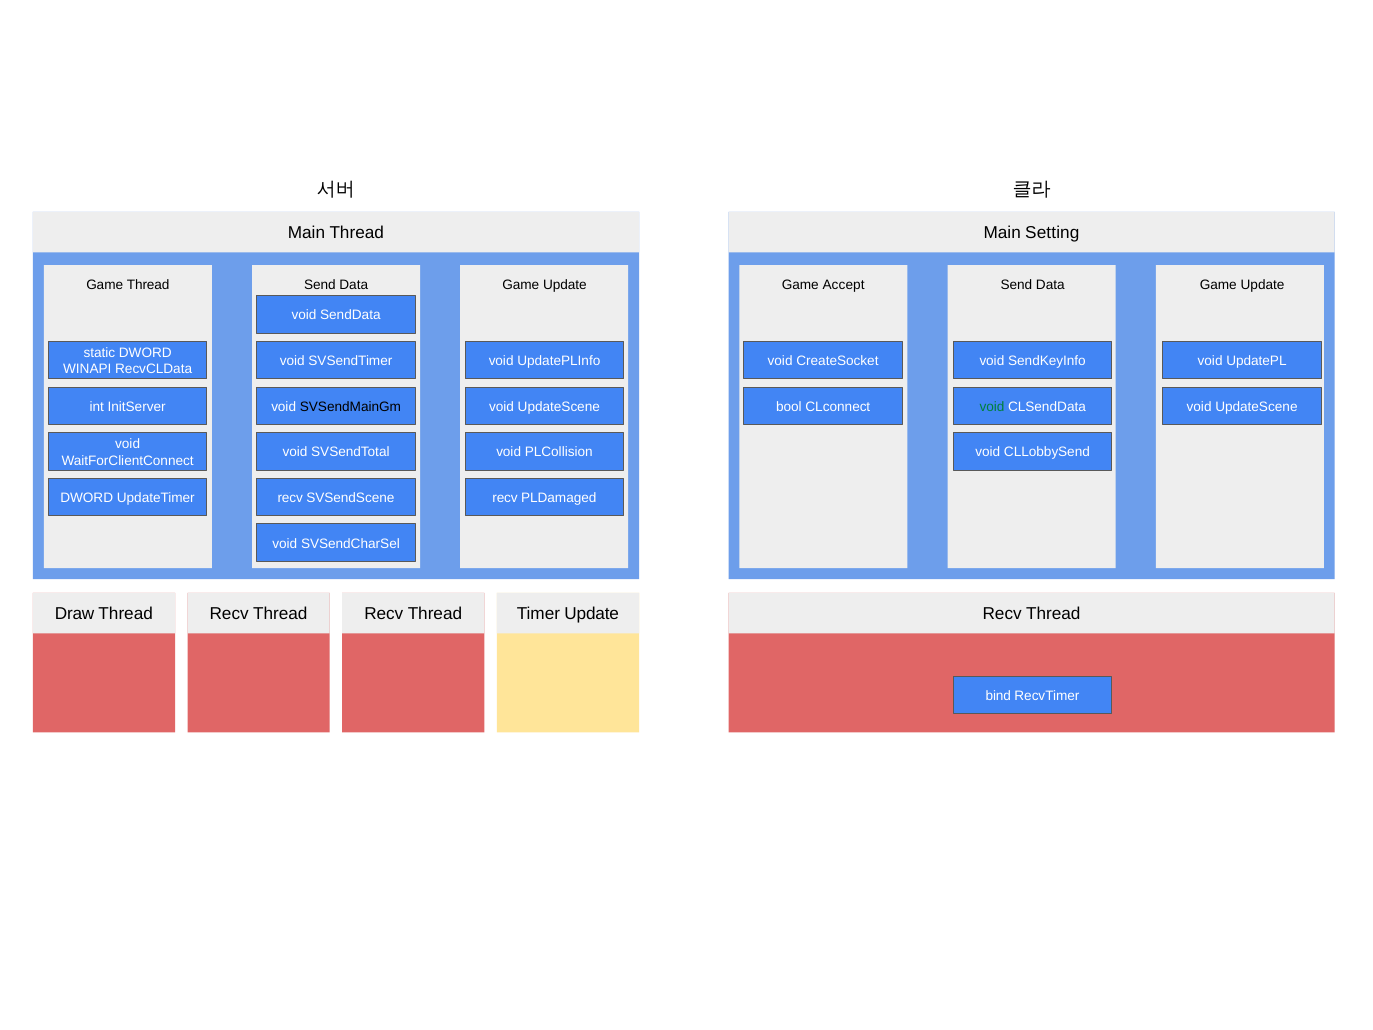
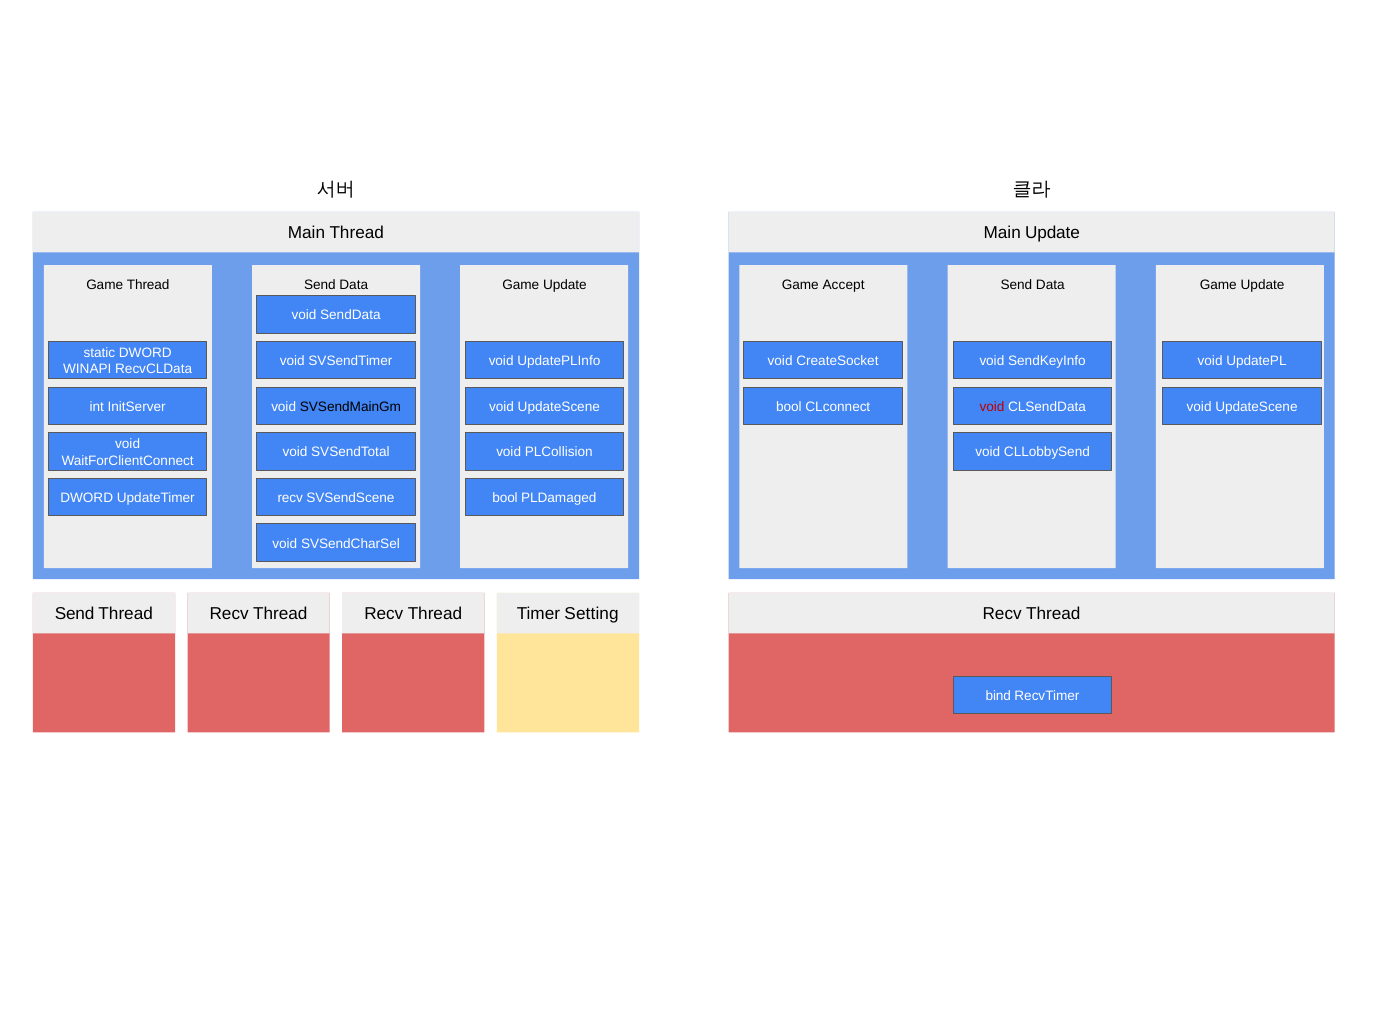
Main Setting: Setting -> Update
void at (992, 407) colour: green -> red
recv at (505, 498): recv -> bool
Draw at (75, 614): Draw -> Send
Timer Update: Update -> Setting
